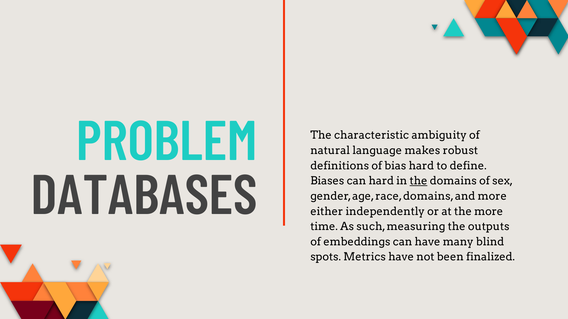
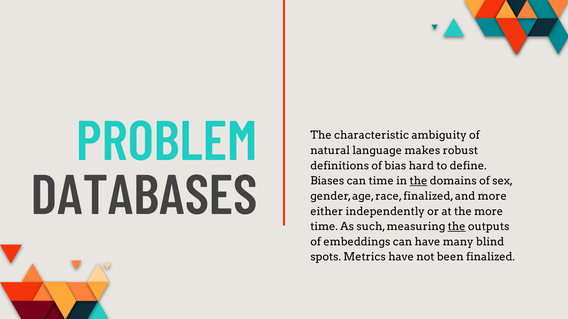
can hard: hard -> time
race domains: domains -> finalized
the at (457, 227) underline: none -> present
